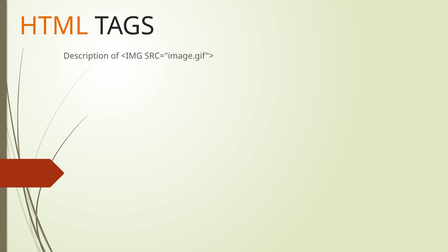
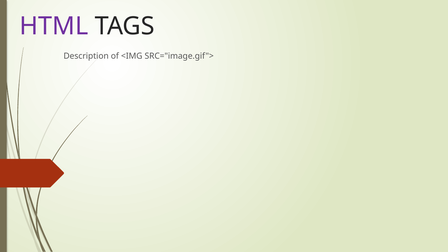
HTML colour: orange -> purple
